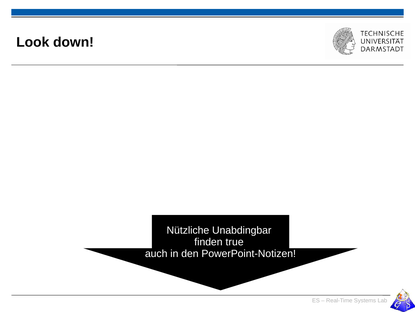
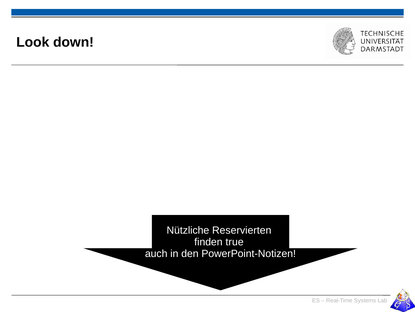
Unabdingbar: Unabdingbar -> Reservierten
